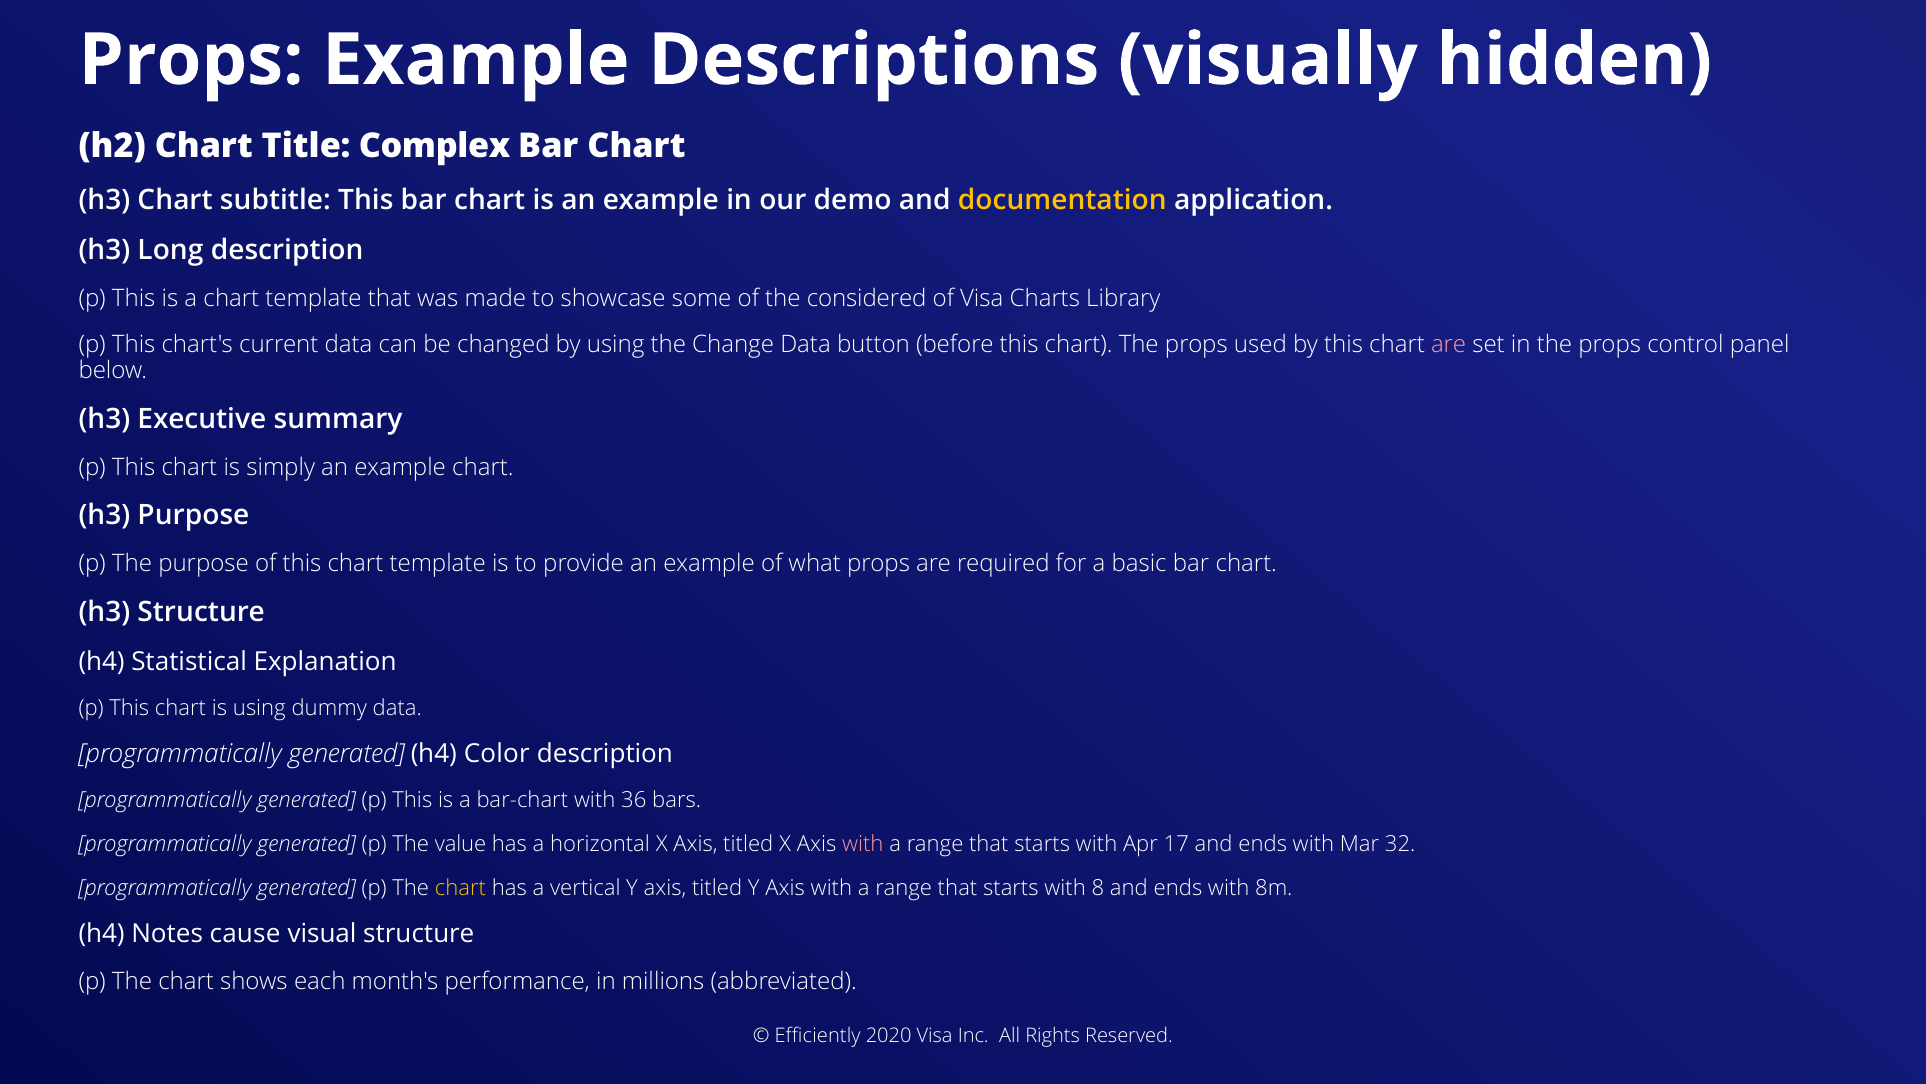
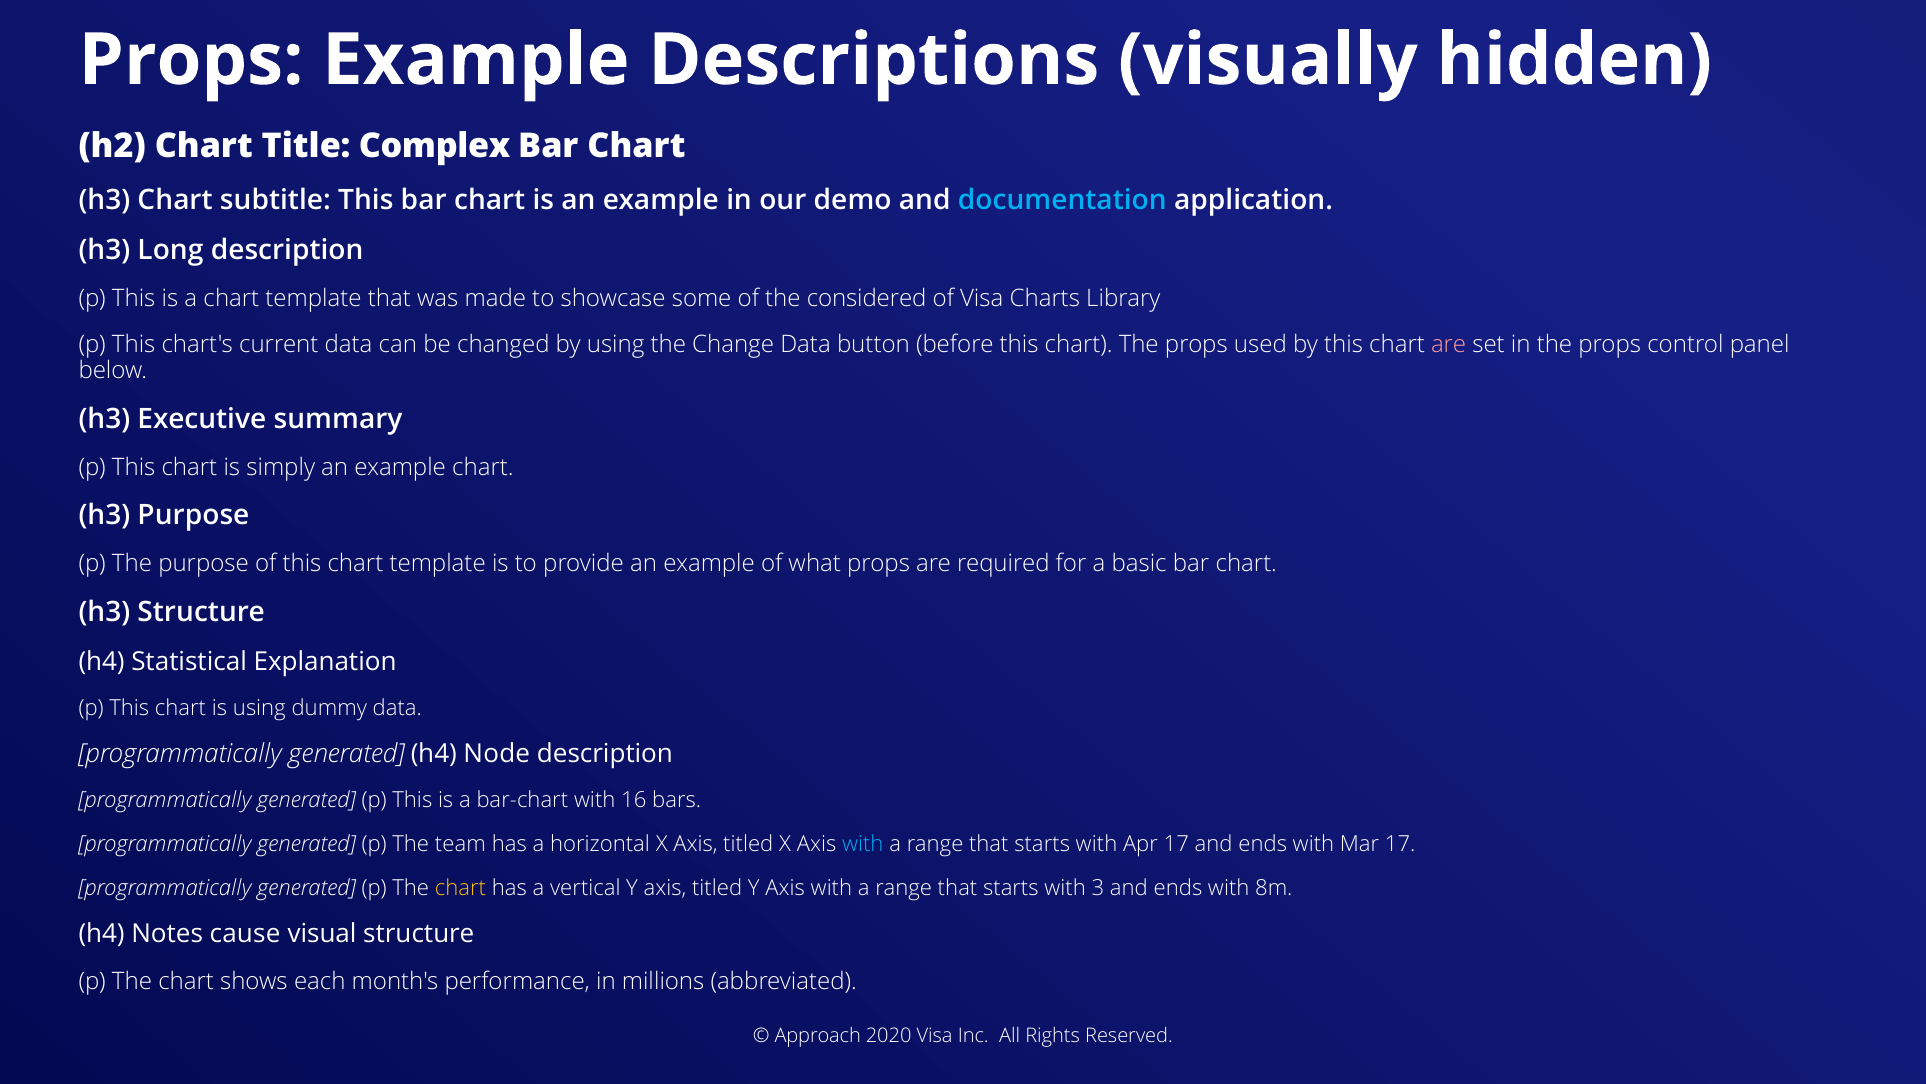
documentation colour: yellow -> light blue
Color: Color -> Node
36: 36 -> 16
value: value -> team
with at (863, 843) colour: pink -> light blue
Mar 32: 32 -> 17
8: 8 -> 3
Efficiently: Efficiently -> Approach
